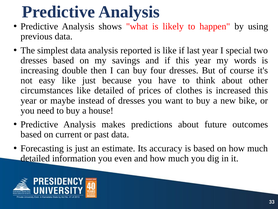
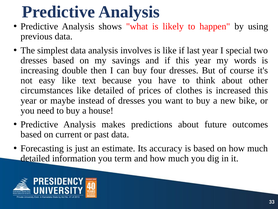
reported: reported -> involves
like just: just -> text
even: even -> term
